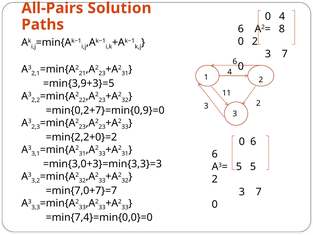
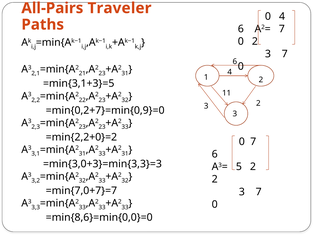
Solution: Solution -> Traveler
A2= 8: 8 -> 7
=min{3,9+3}=5: =min{3,9+3}=5 -> =min{3,1+3}=5
0 6: 6 -> 7
5 5: 5 -> 2
=min{7,4}=min{0,0}=0: =min{7,4}=min{0,0}=0 -> =min{8,6}=min{0,0}=0
